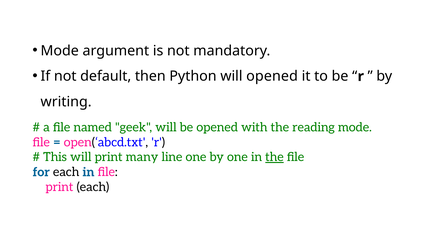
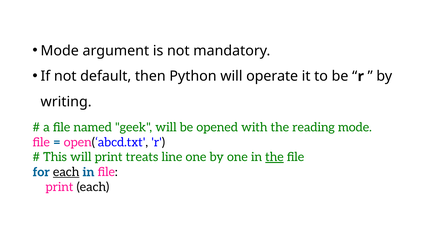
will opened: opened -> operate
many: many -> treats
each at (66, 172) underline: none -> present
